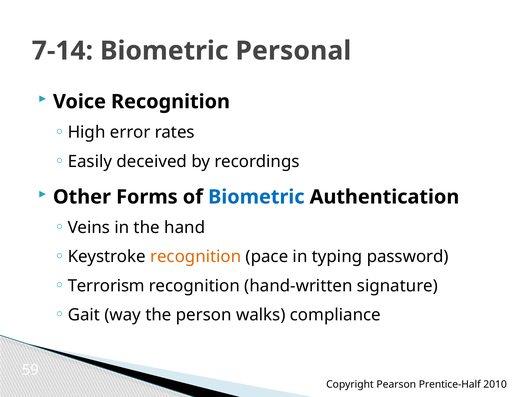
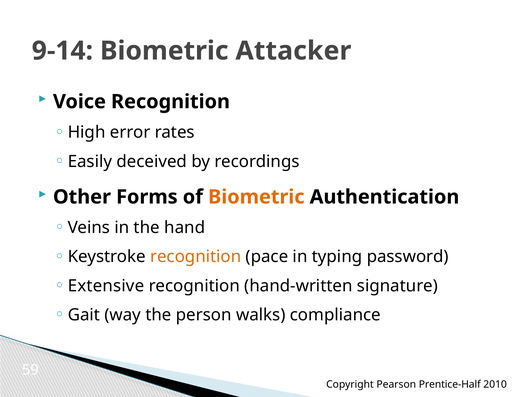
7-14: 7-14 -> 9-14
Personal: Personal -> Attacker
Biometric at (256, 197) colour: blue -> orange
Terrorism: Terrorism -> Extensive
